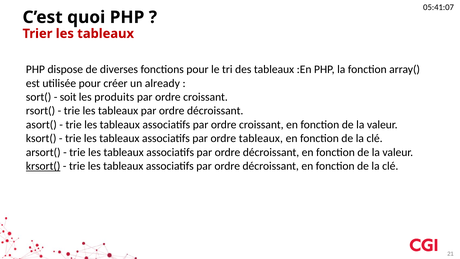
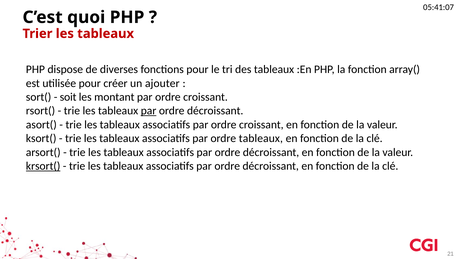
already: already -> ajouter
produits: produits -> montant
par at (149, 111) underline: none -> present
